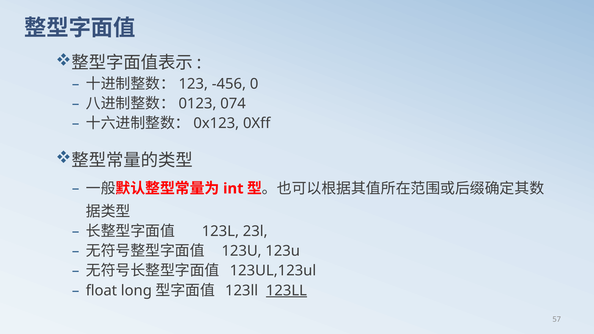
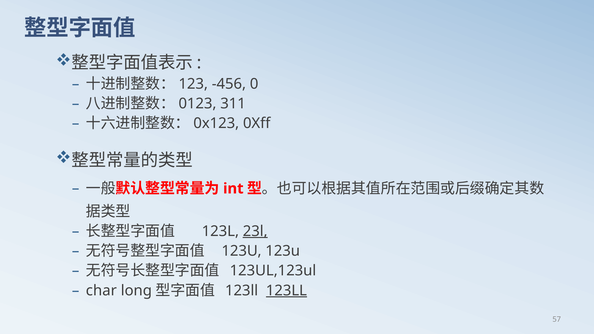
074: 074 -> 311
23l underline: none -> present
float: float -> char
